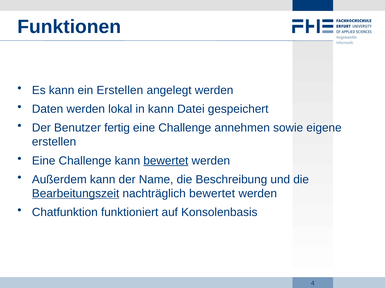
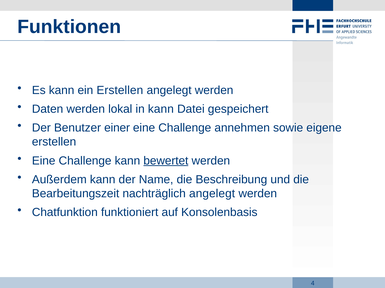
fertig: fertig -> einer
Bearbeitungszeit underline: present -> none
nachträglich bewertet: bewertet -> angelegt
